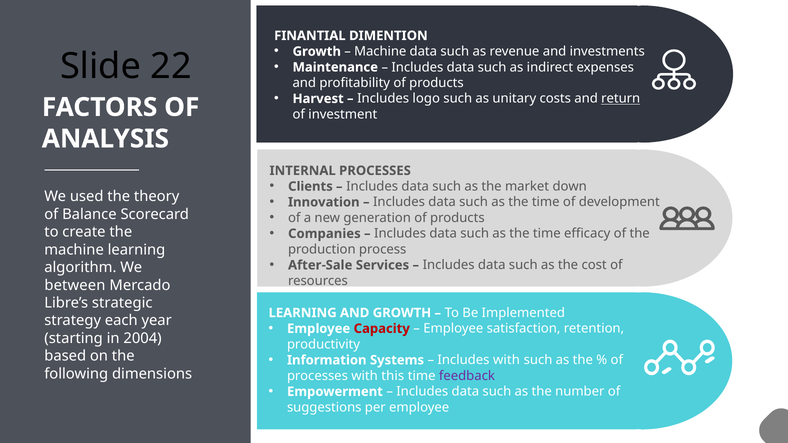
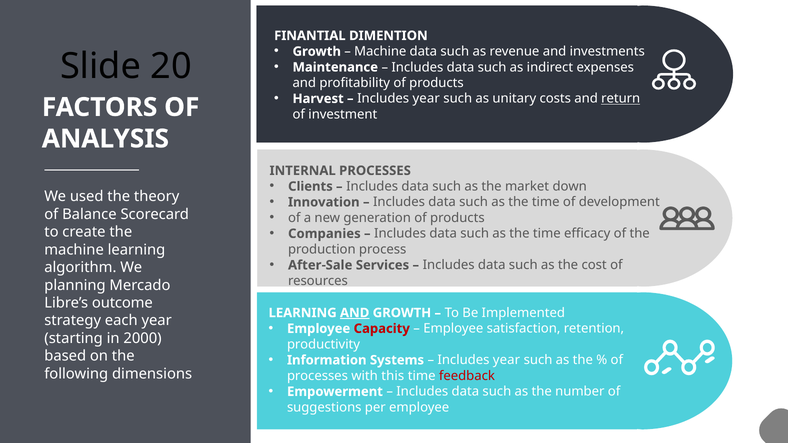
22: 22 -> 20
logo at (426, 99): logo -> year
between: between -> planning
strategic: strategic -> outcome
AND at (355, 313) underline: none -> present
2004: 2004 -> 2000
with at (506, 360): with -> year
feedback colour: purple -> red
